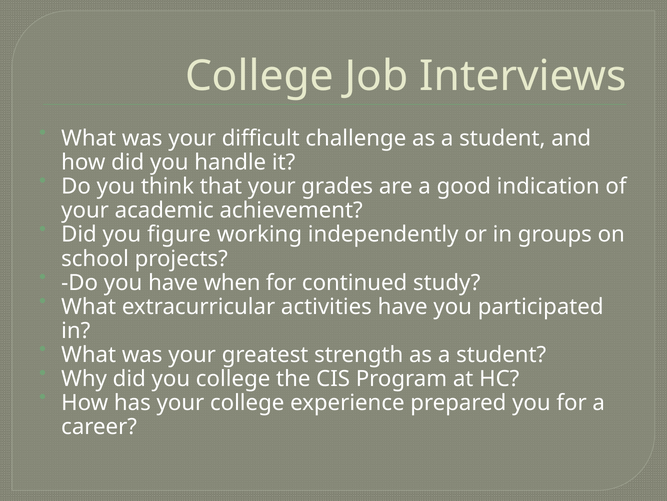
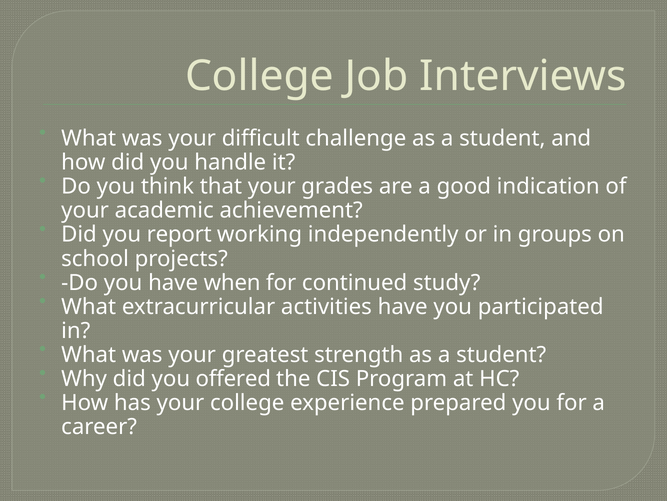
figure: figure -> report
you college: college -> offered
